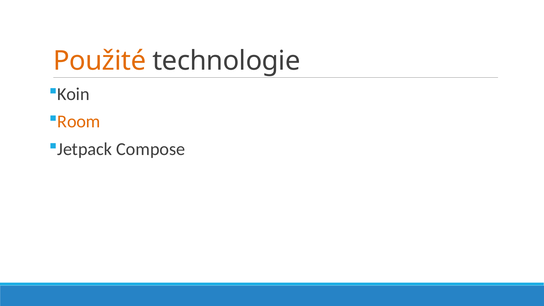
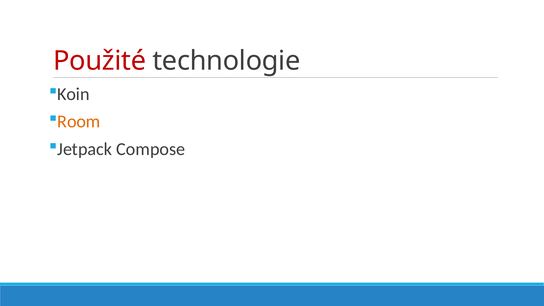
Použité colour: orange -> red
